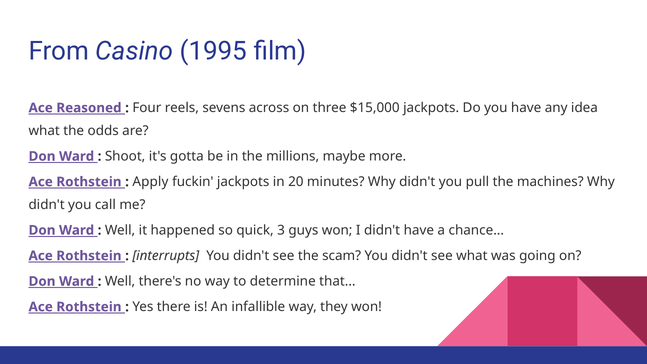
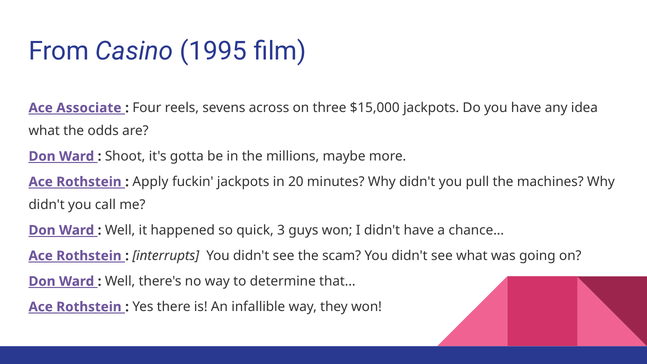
Reasoned: Reasoned -> Associate
